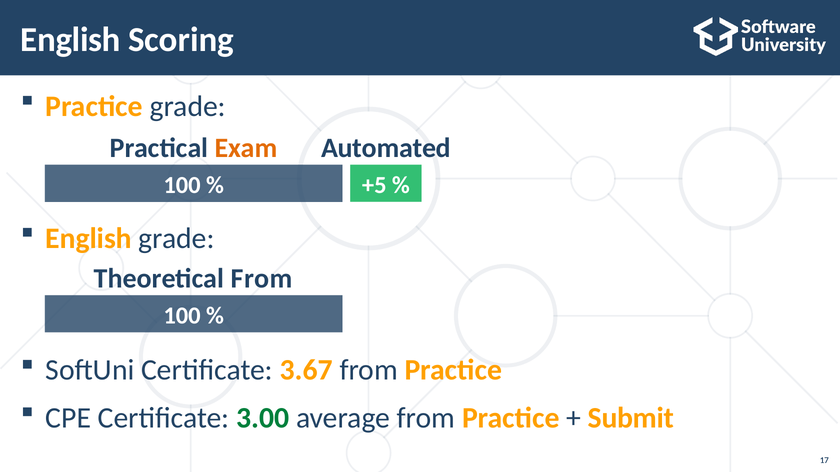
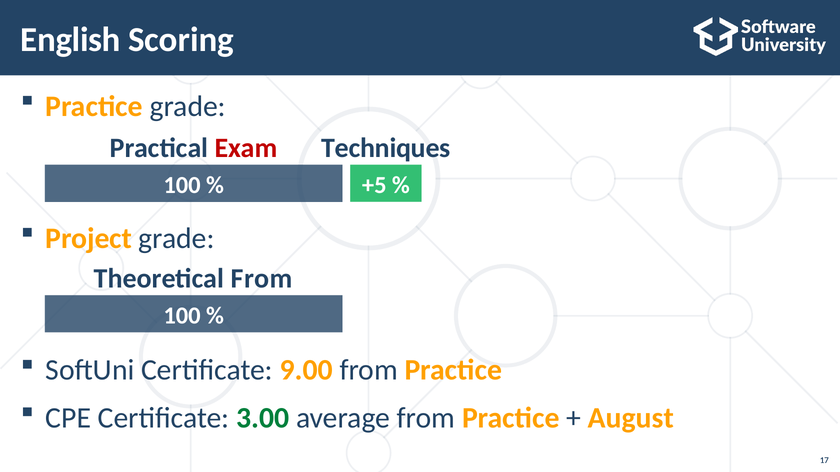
Exam colour: orange -> red
Automated: Automated -> Techniques
English at (89, 239): English -> Project
3.67: 3.67 -> 9.00
Submit: Submit -> August
